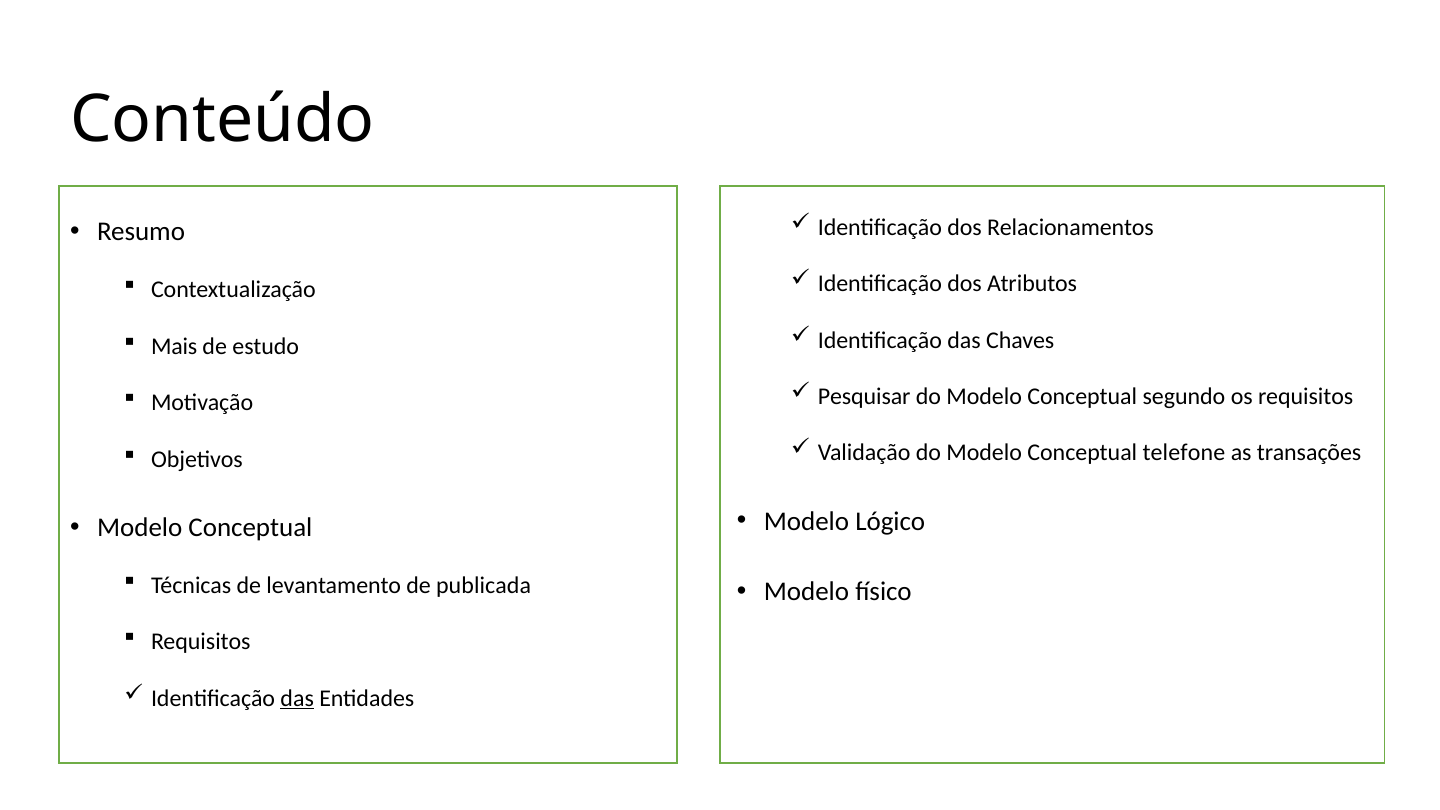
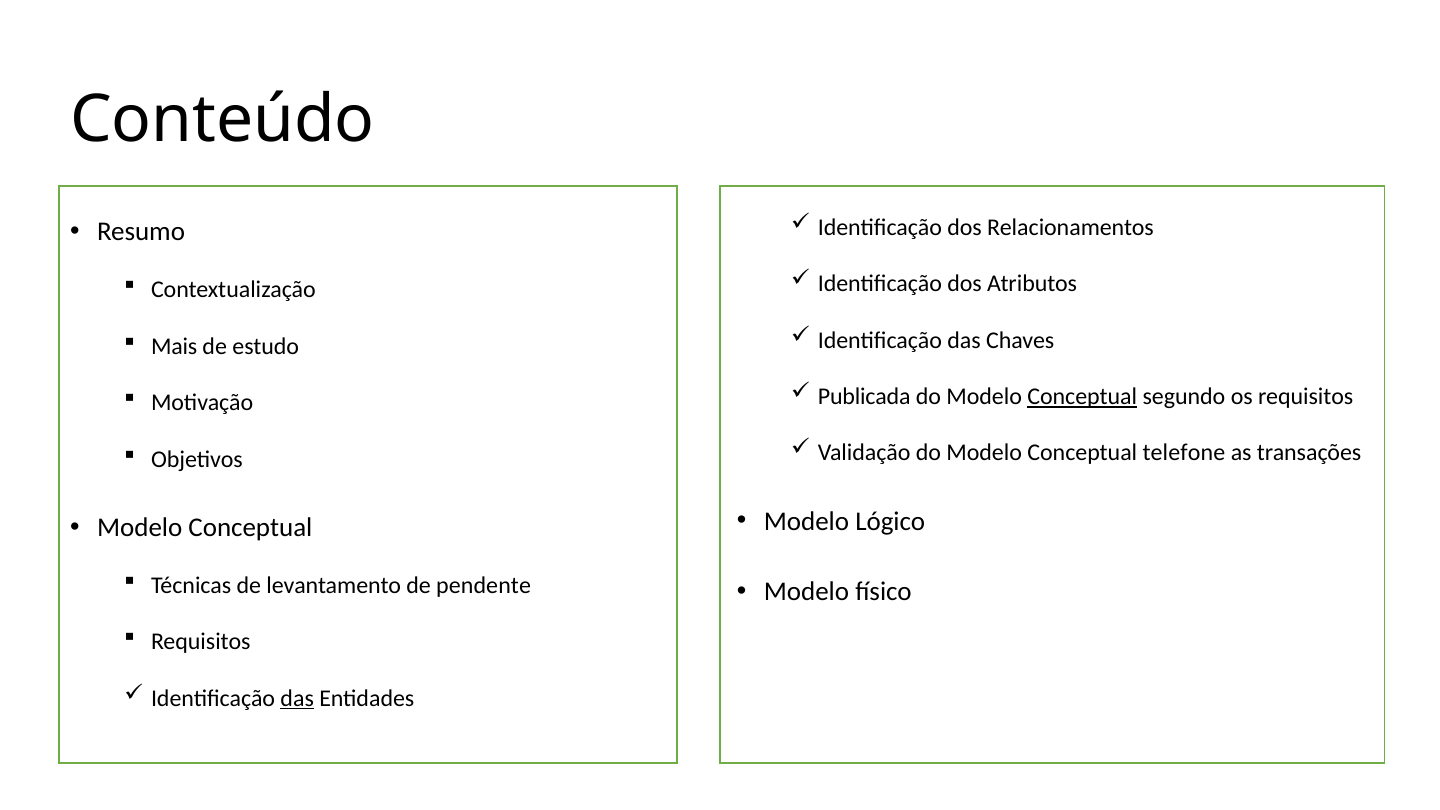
Pesquisar: Pesquisar -> Publicada
Conceptual at (1082, 397) underline: none -> present
publicada: publicada -> pendente
